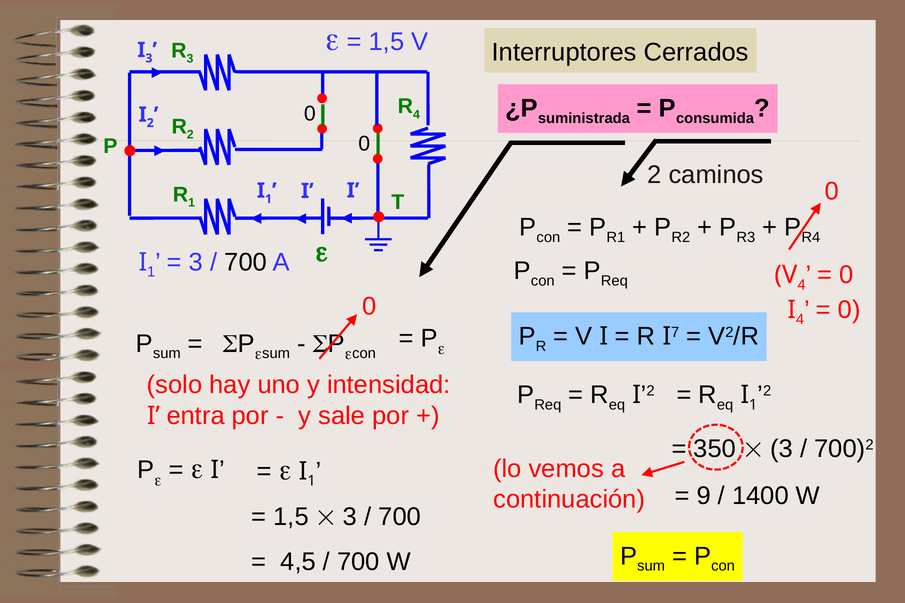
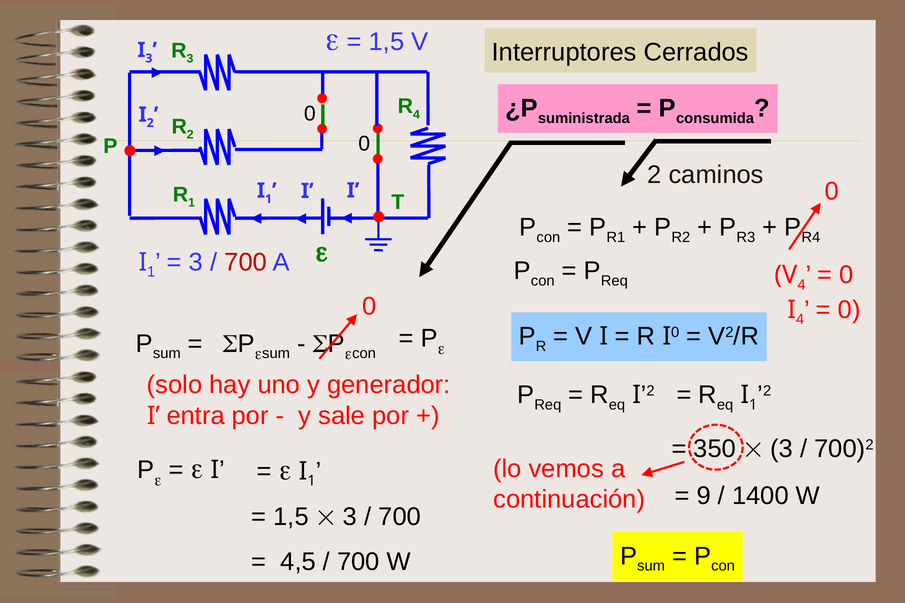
700 at (246, 262) colour: black -> red
I 7: 7 -> 0
intensidad: intensidad -> generador
